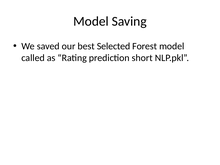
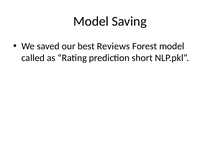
Selected: Selected -> Reviews
